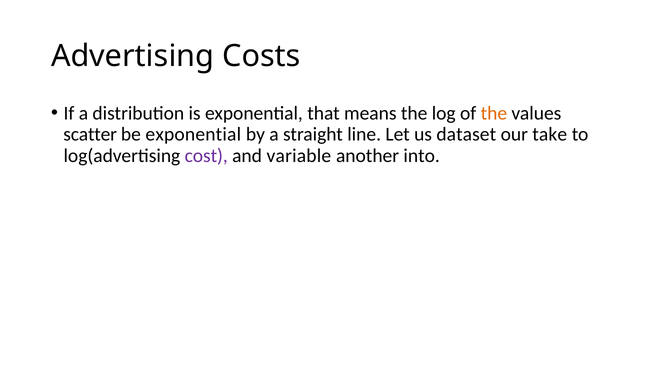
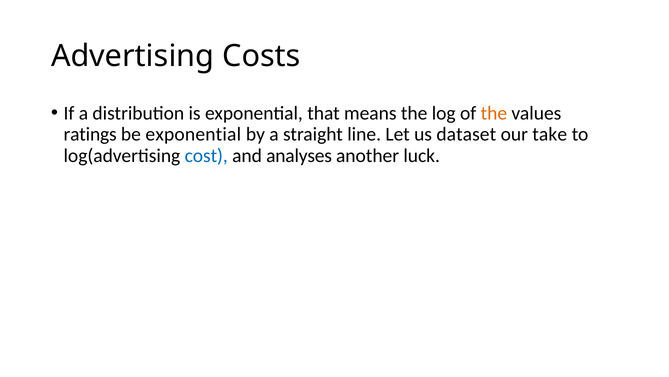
scatter: scatter -> ratings
cost colour: purple -> blue
variable: variable -> analyses
into: into -> luck
